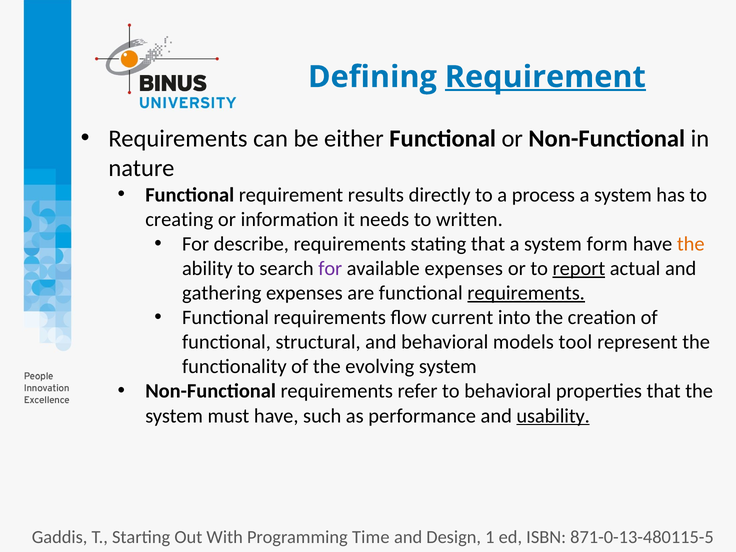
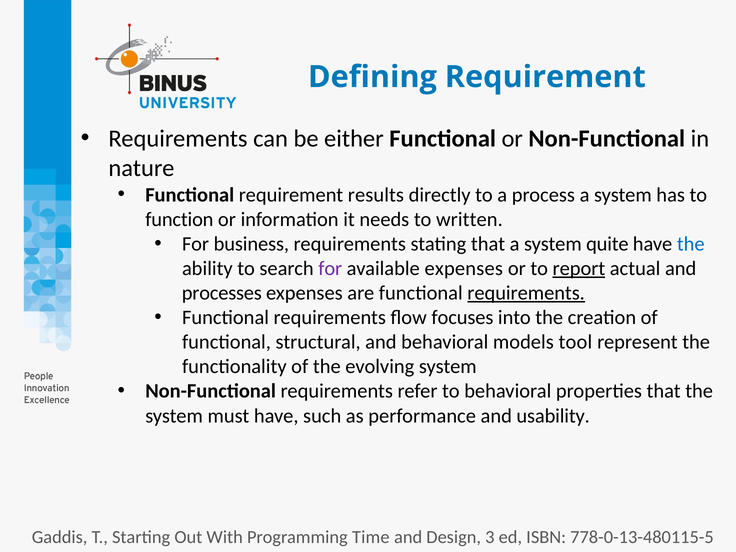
Requirement at (545, 77) underline: present -> none
creating: creating -> function
describe: describe -> business
form: form -> quite
the at (691, 244) colour: orange -> blue
gathering: gathering -> processes
current: current -> focuses
usability underline: present -> none
1: 1 -> 3
871-0-13-480115-5: 871-0-13-480115-5 -> 778-0-13-480115-5
